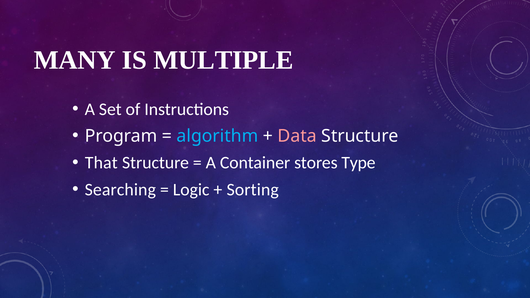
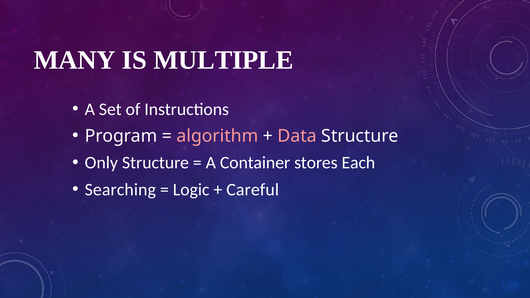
algorithm colour: light blue -> pink
That: That -> Only
Type: Type -> Each
Sorting: Sorting -> Careful
